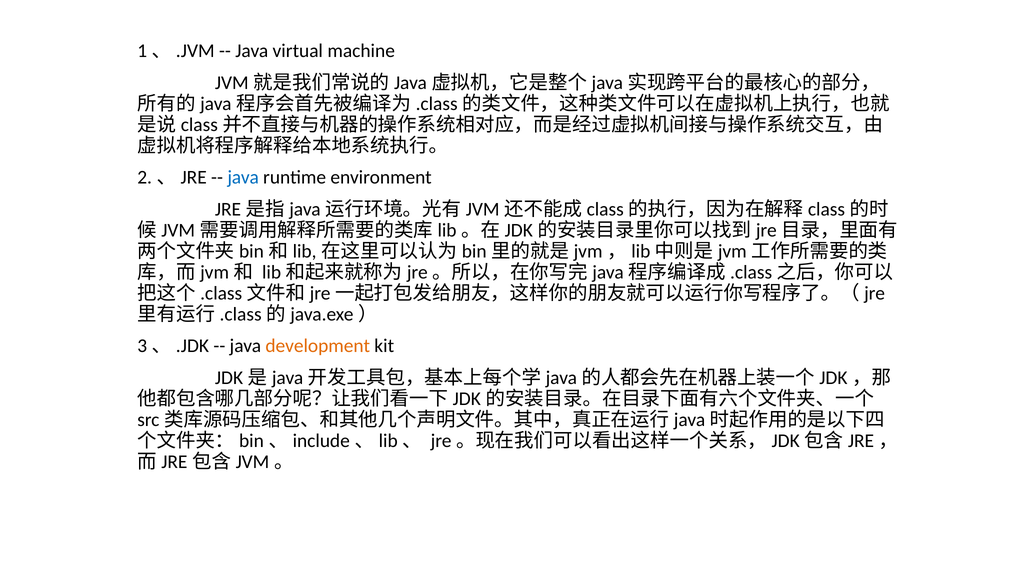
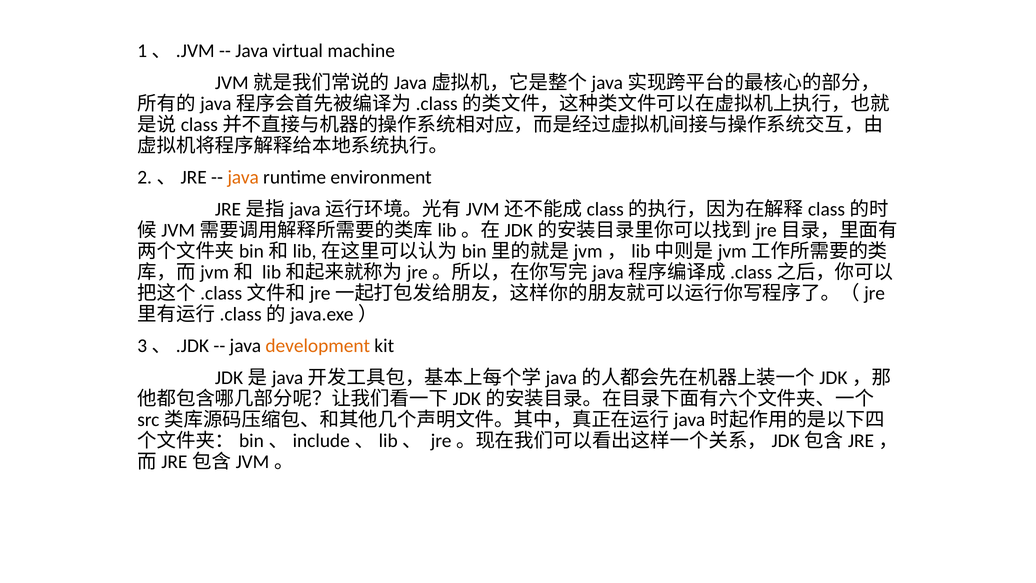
java at (243, 177) colour: blue -> orange
